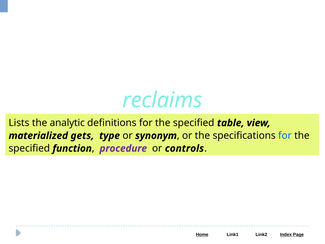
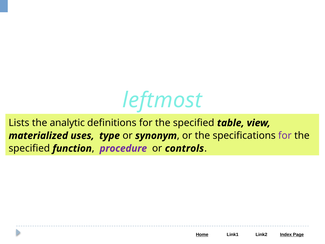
reclaims: reclaims -> leftmost
gets: gets -> uses
for at (285, 136) colour: blue -> purple
